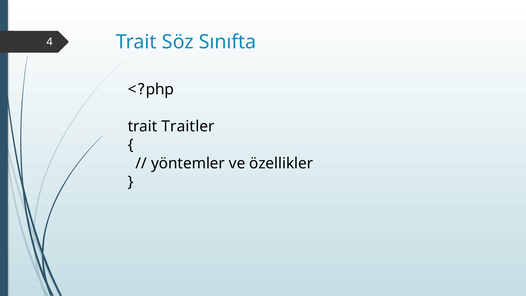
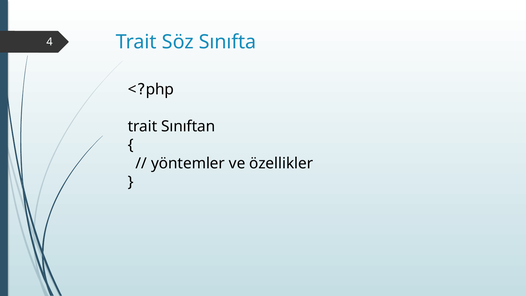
Traitler: Traitler -> Sınıftan
